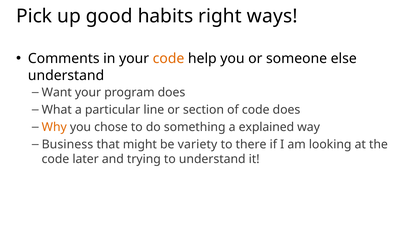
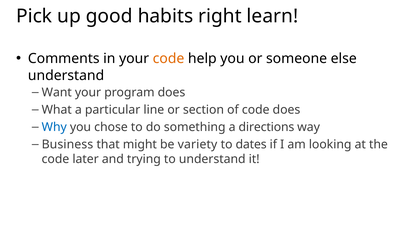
ways: ways -> learn
Why colour: orange -> blue
explained: explained -> directions
there: there -> dates
